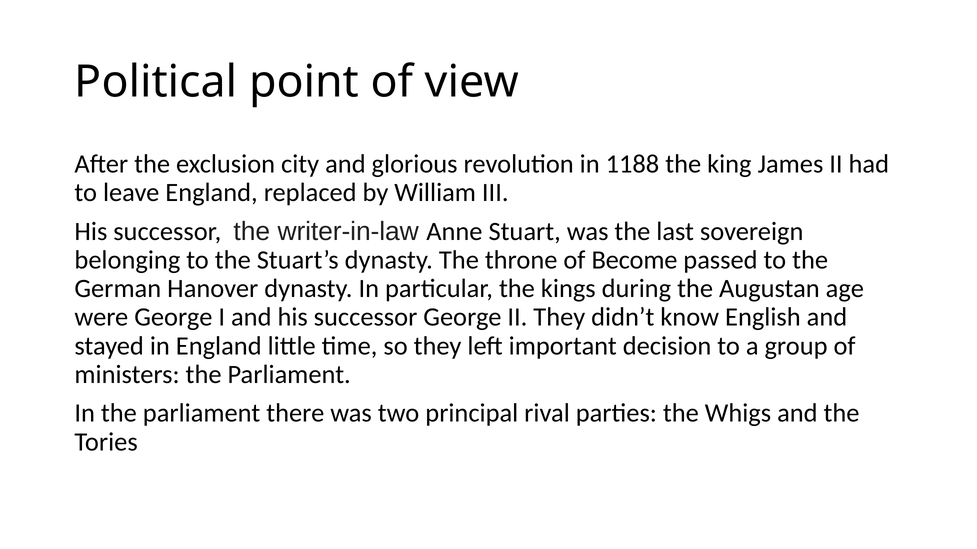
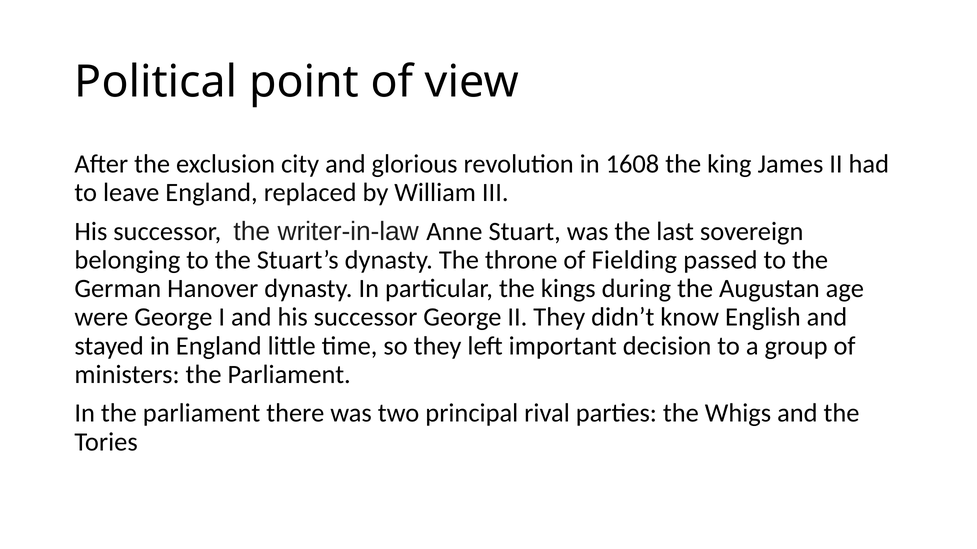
1188: 1188 -> 1608
Become: Become -> Fielding
